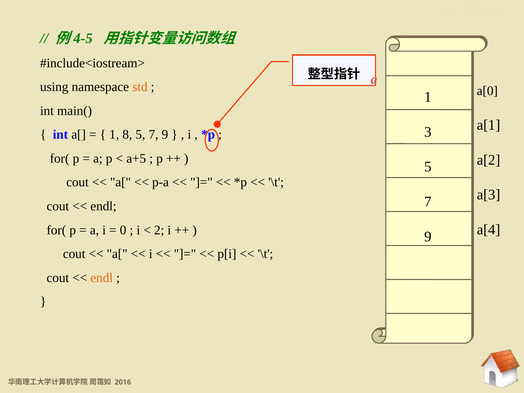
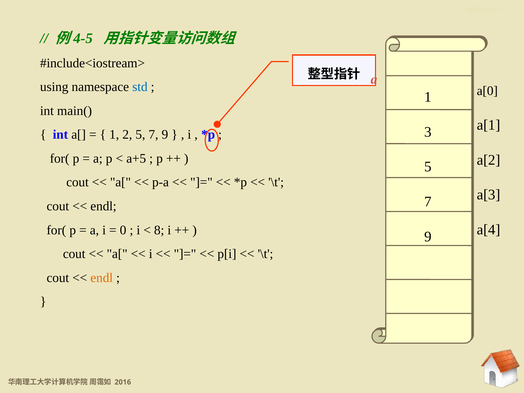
std colour: orange -> blue
8: 8 -> 2
2: 2 -> 8
